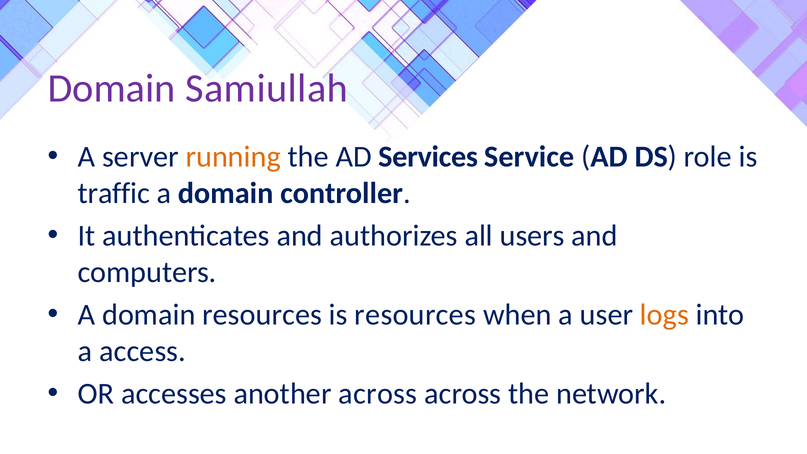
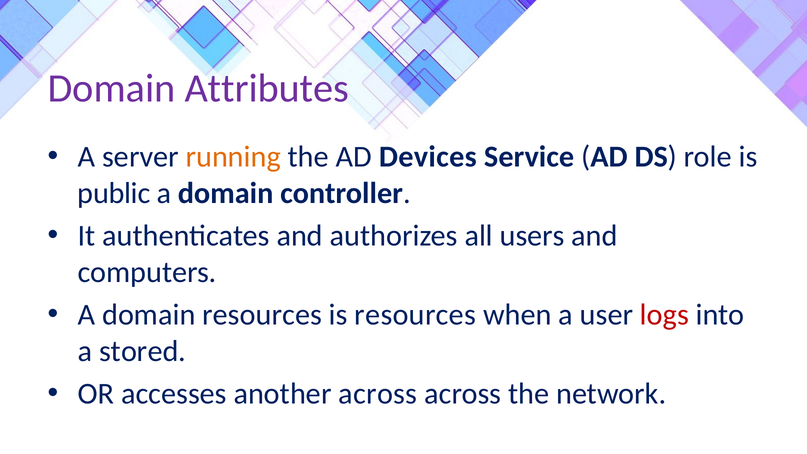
Samiullah: Samiullah -> Attributes
Services: Services -> Devices
traffic: traffic -> public
logs colour: orange -> red
access: access -> stored
